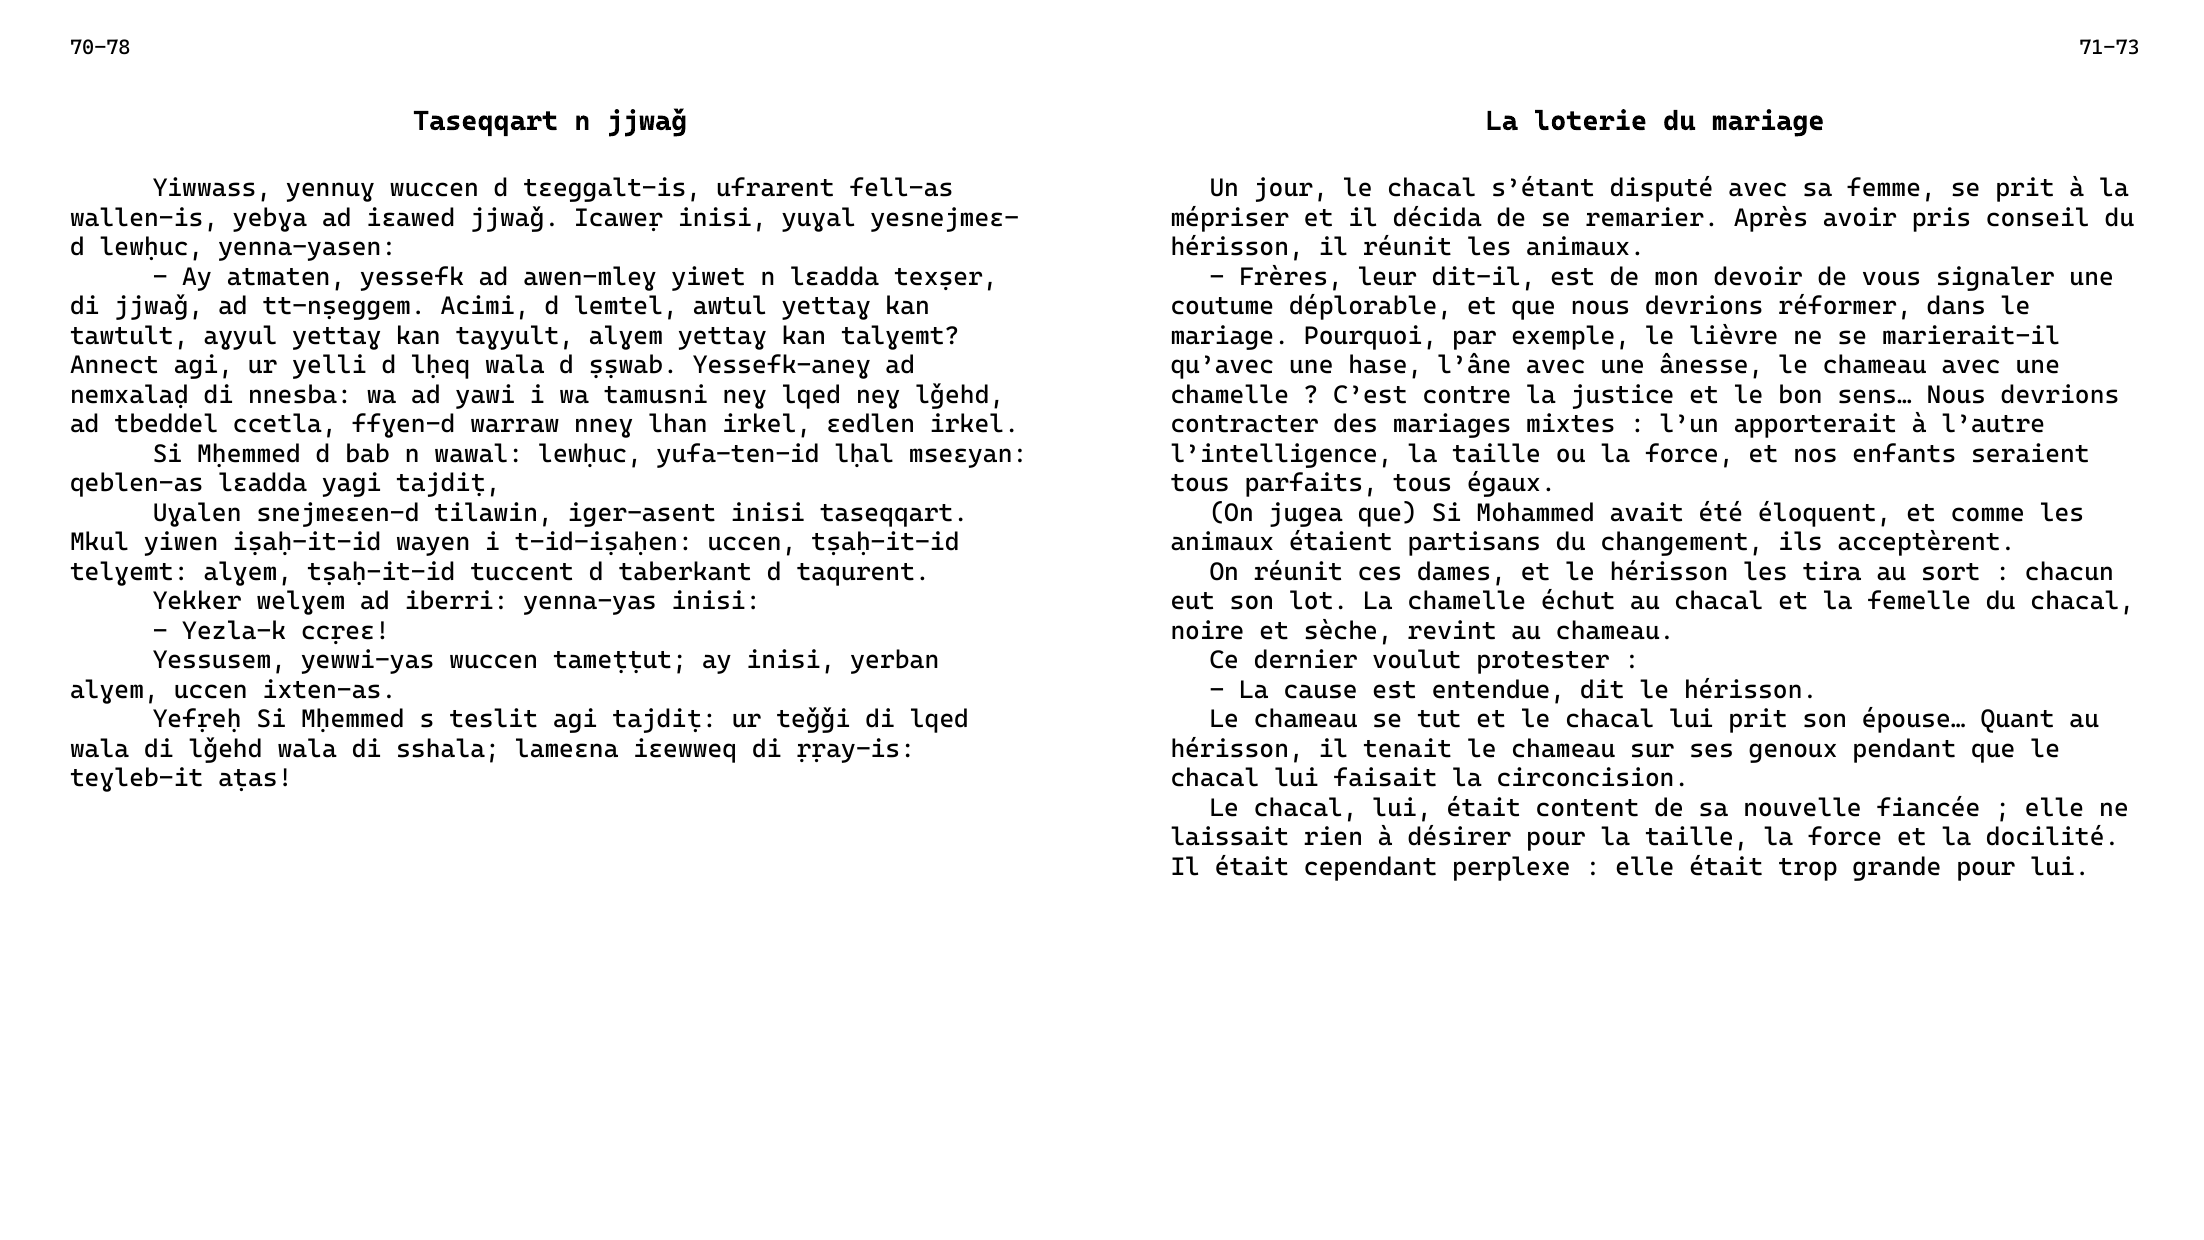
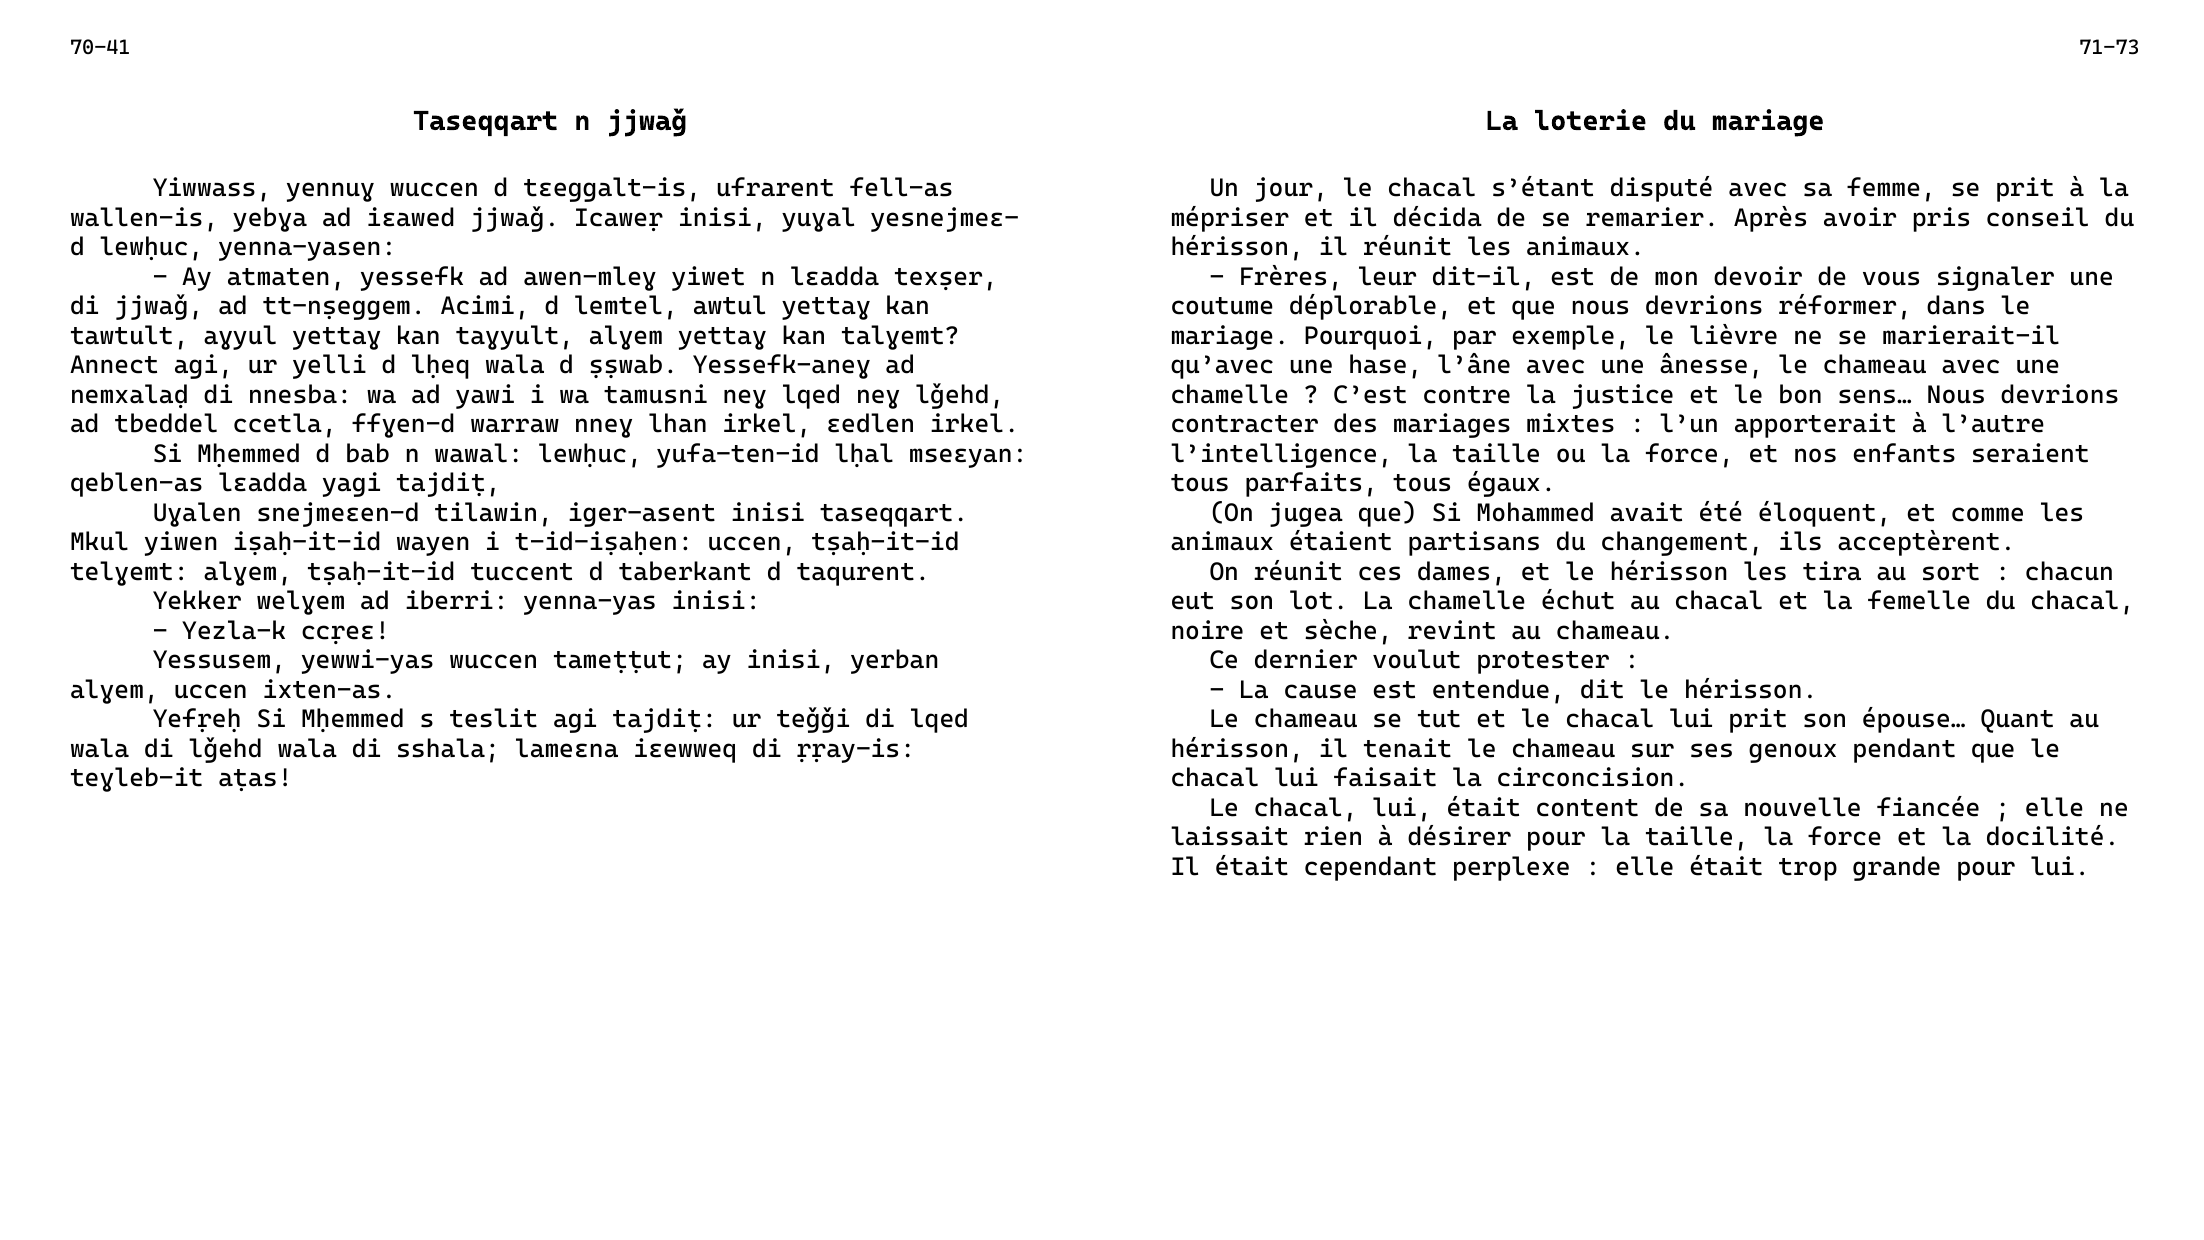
70-78: 70-78 -> 70-41
